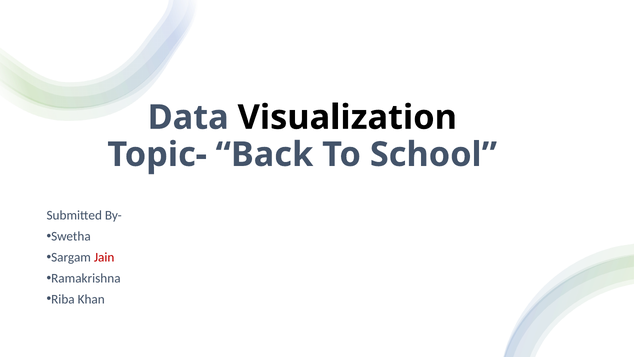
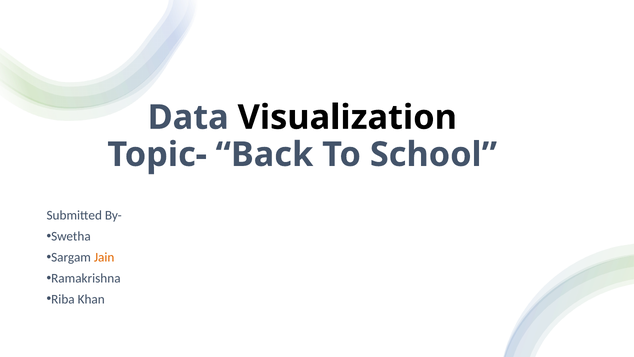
Jain colour: red -> orange
